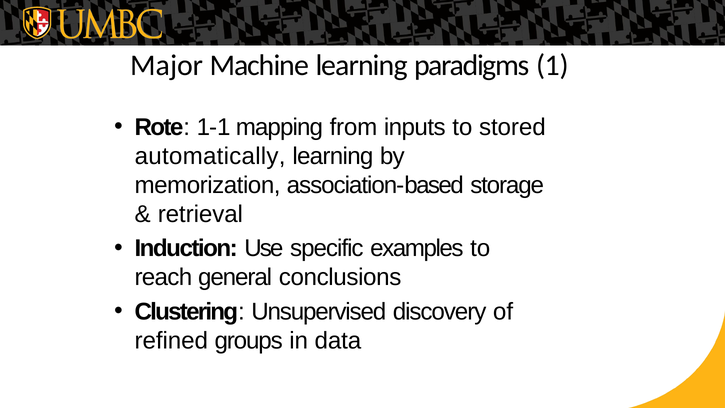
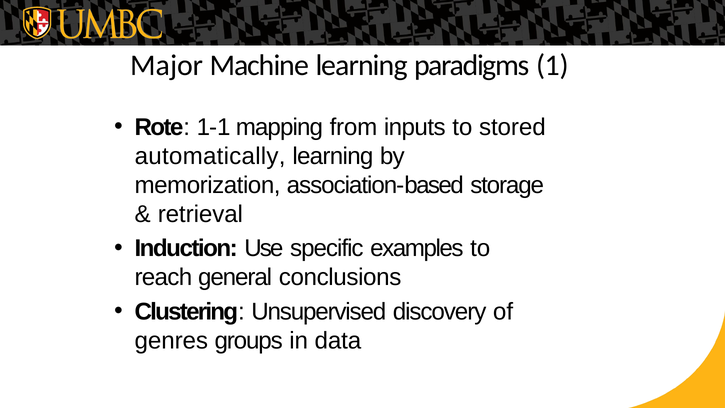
refined: refined -> genres
